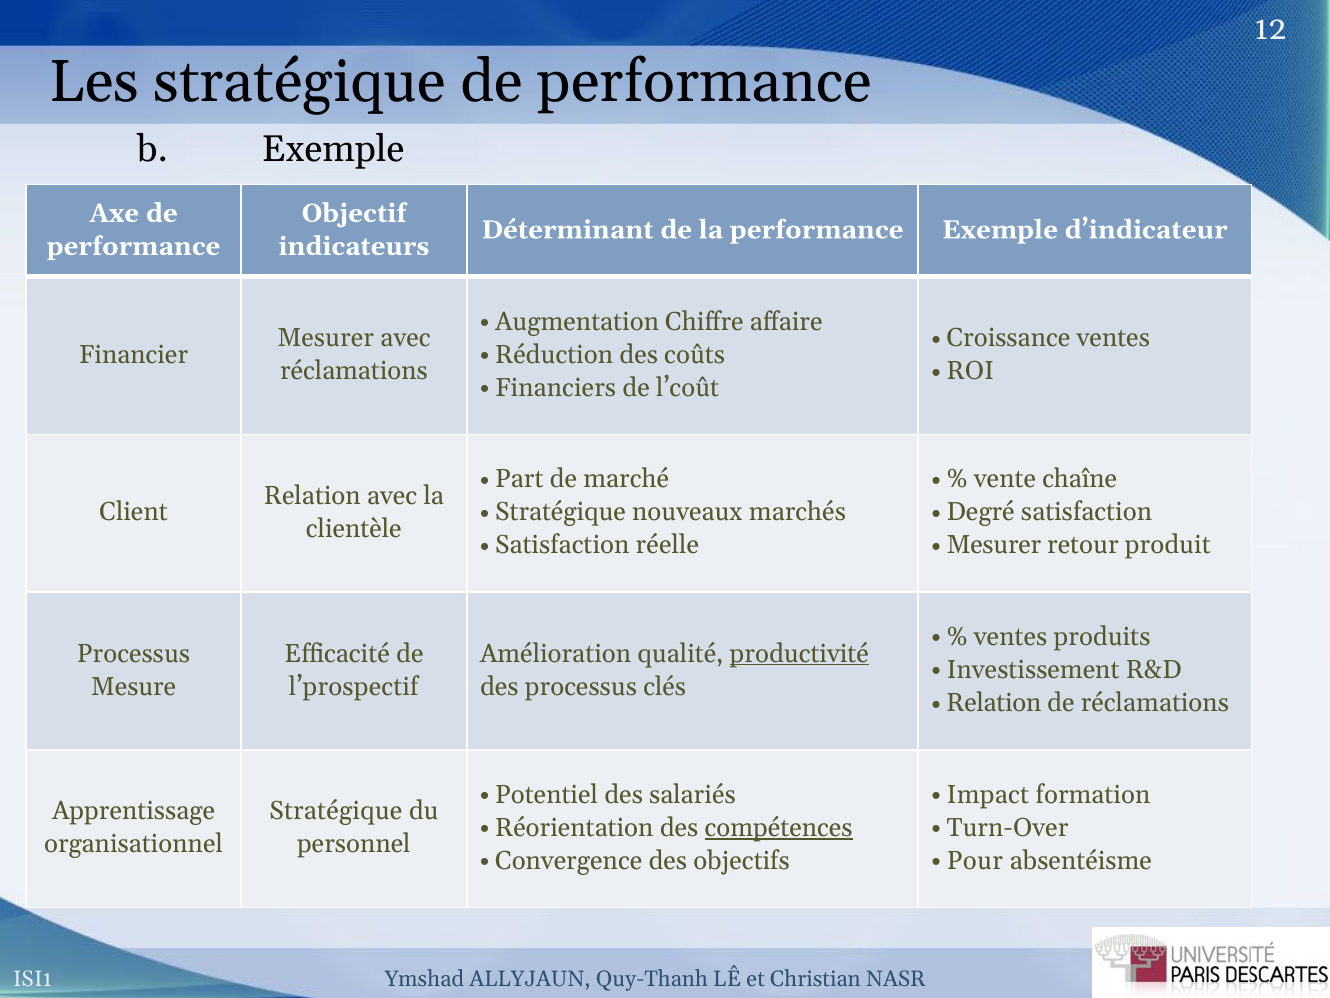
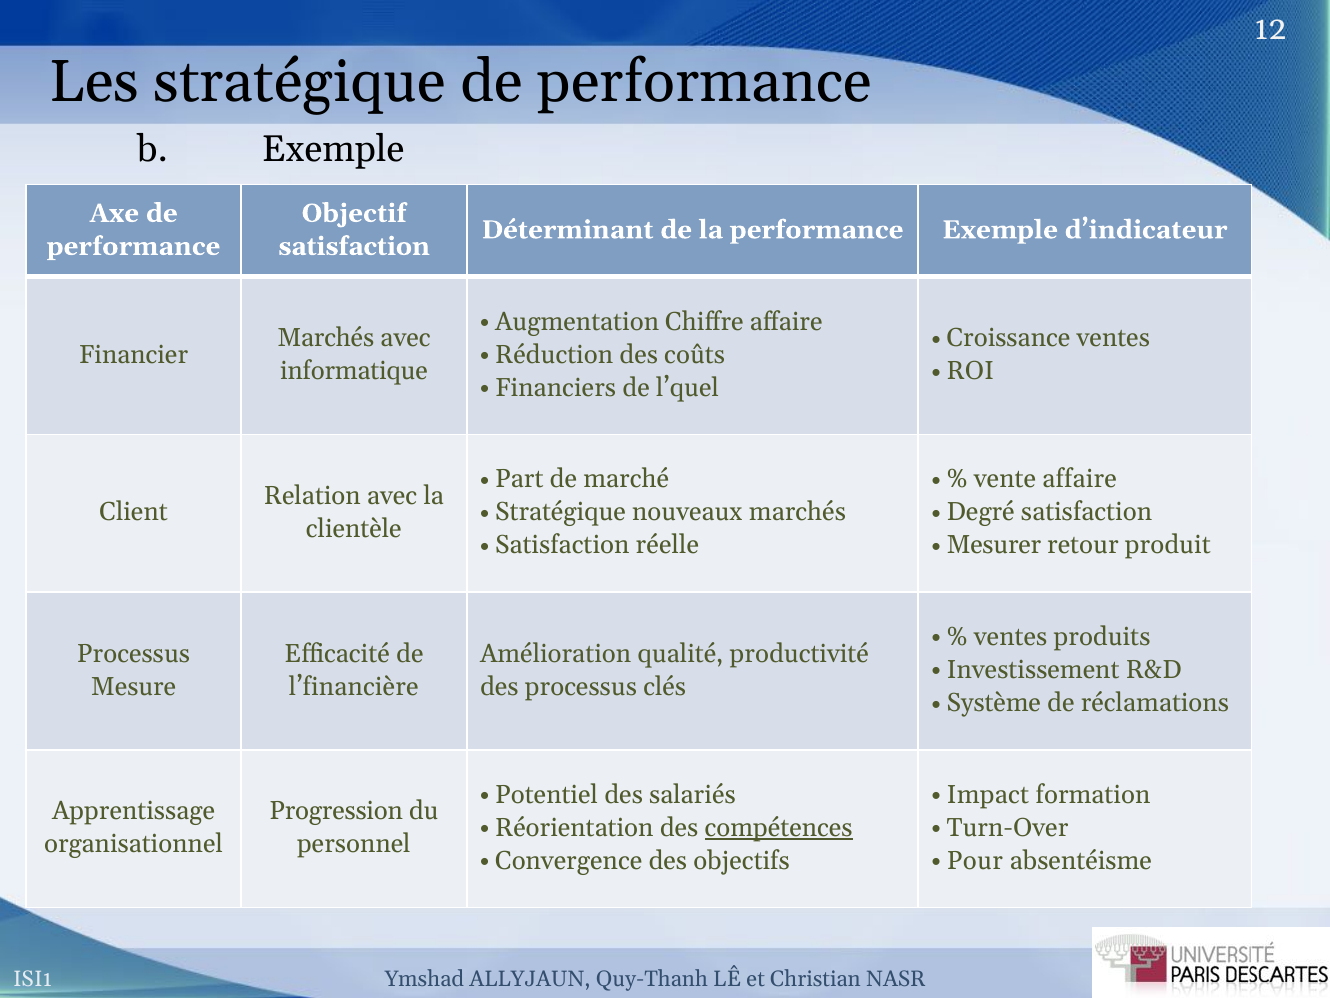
indicateurs at (354, 246): indicateurs -> satisfaction
Mesurer at (326, 338): Mesurer -> Marchés
réclamations at (354, 371): réclamations -> informatique
l’coût: l’coût -> l’quel
vente chaîne: chaîne -> affaire
productivité underline: present -> none
l’prospectif: l’prospectif -> l’financière
Relation at (994, 703): Relation -> Système
Stratégique at (336, 811): Stratégique -> Progression
